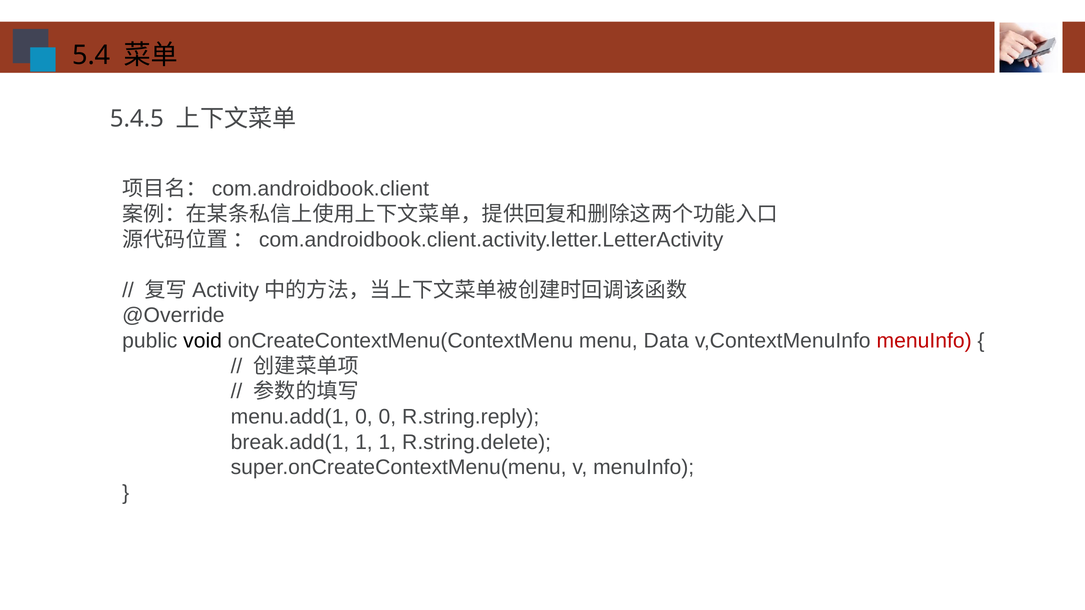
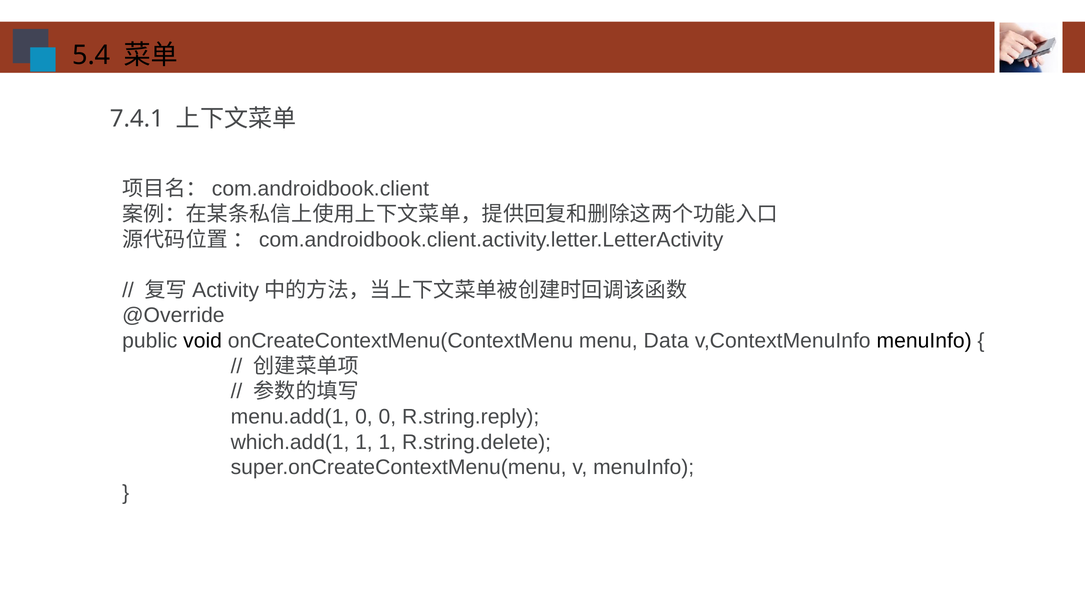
5.4.5: 5.4.5 -> 7.4.1
menuInfo at (924, 341) colour: red -> black
break.add(1: break.add(1 -> which.add(1
